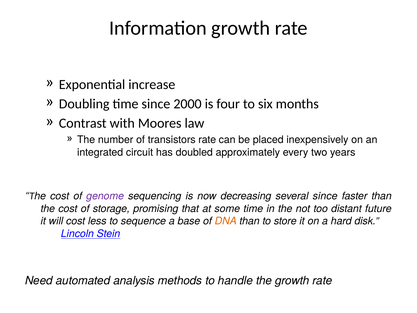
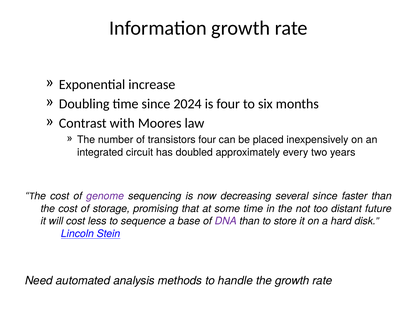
2000: 2000 -> 2024
transistors rate: rate -> four
DNA colour: orange -> purple
